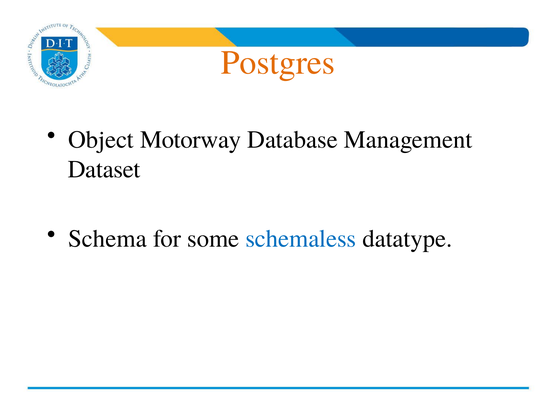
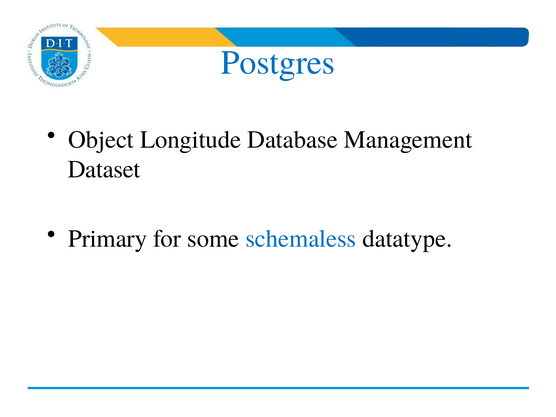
Postgres colour: orange -> blue
Motorway: Motorway -> Longitude
Schema: Schema -> Primary
